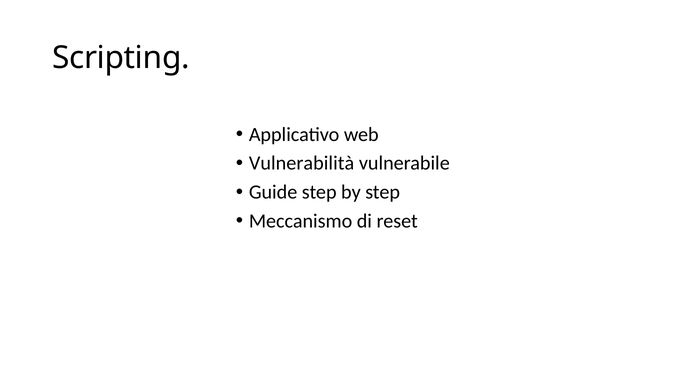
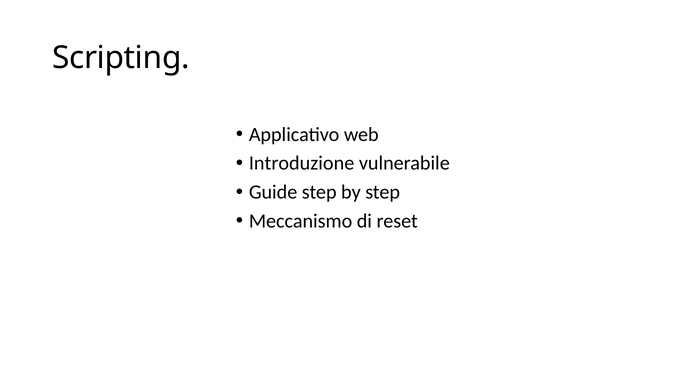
Vulnerabilità: Vulnerabilità -> Introduzione
